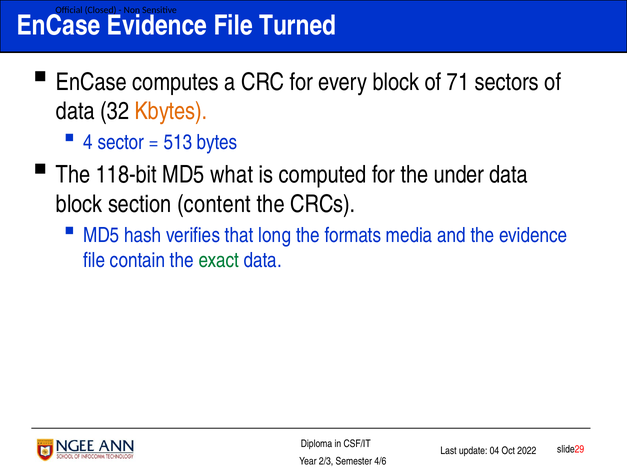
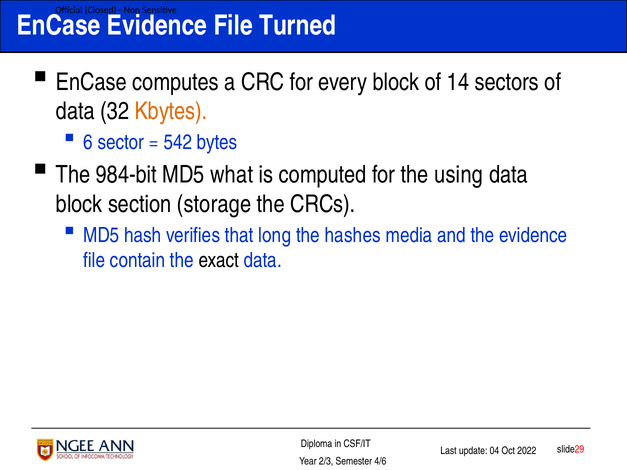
71: 71 -> 14
4: 4 -> 6
513: 513 -> 542
118-bit: 118-bit -> 984-bit
under: under -> using
content: content -> storage
formats: formats -> hashes
exact colour: green -> black
